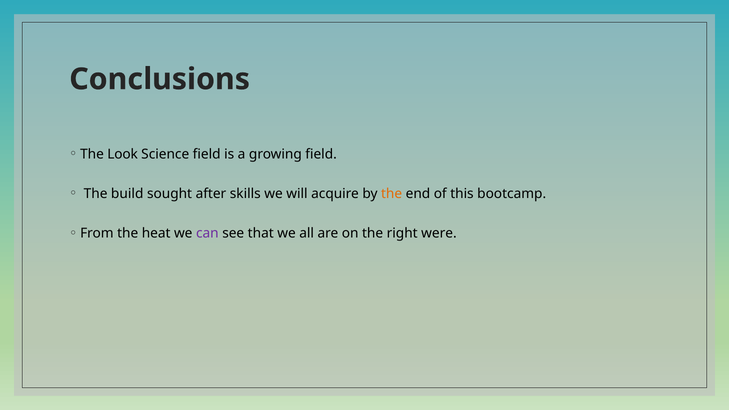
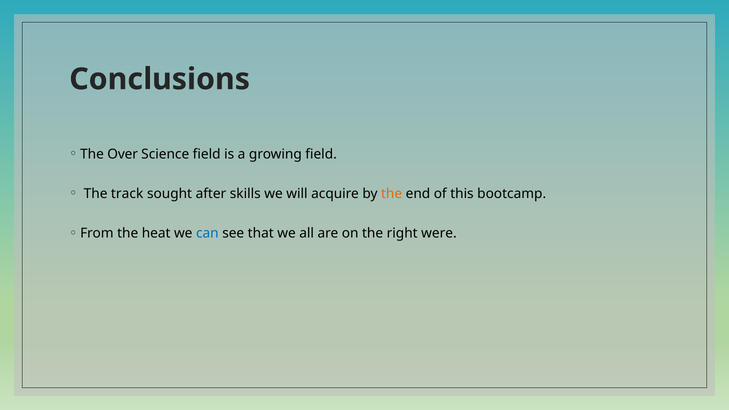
Look: Look -> Over
build: build -> track
can colour: purple -> blue
